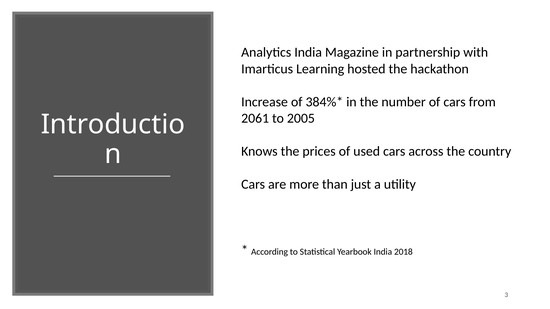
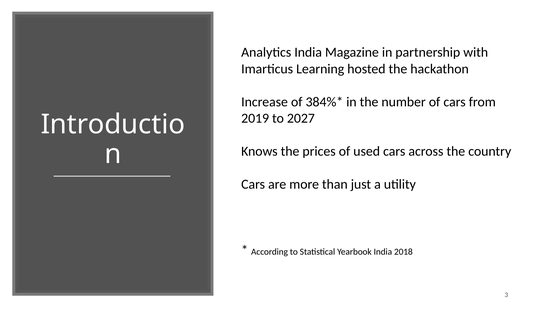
2061: 2061 -> 2019
2005: 2005 -> 2027
